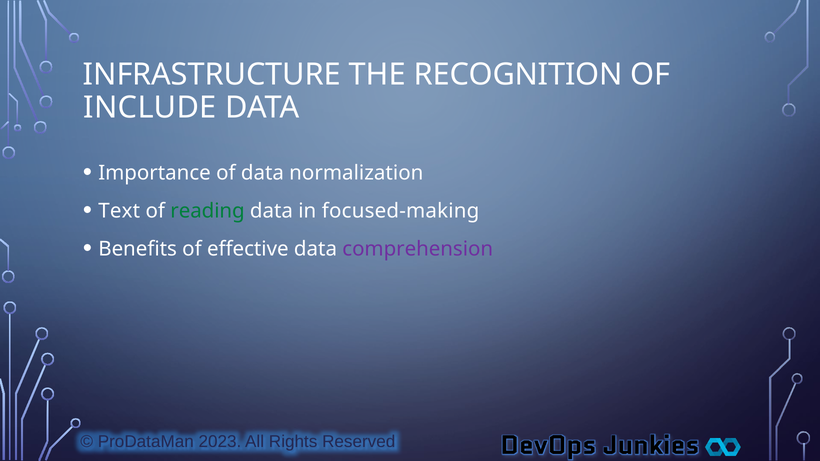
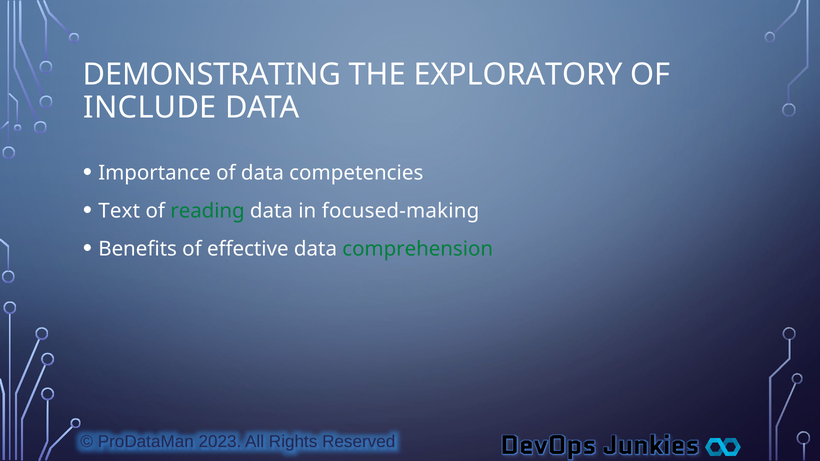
INFRASTRUCTURE: INFRASTRUCTURE -> DEMONSTRATING
RECOGNITION: RECOGNITION -> EXPLORATORY
normalization: normalization -> competencies
comprehension colour: purple -> green
